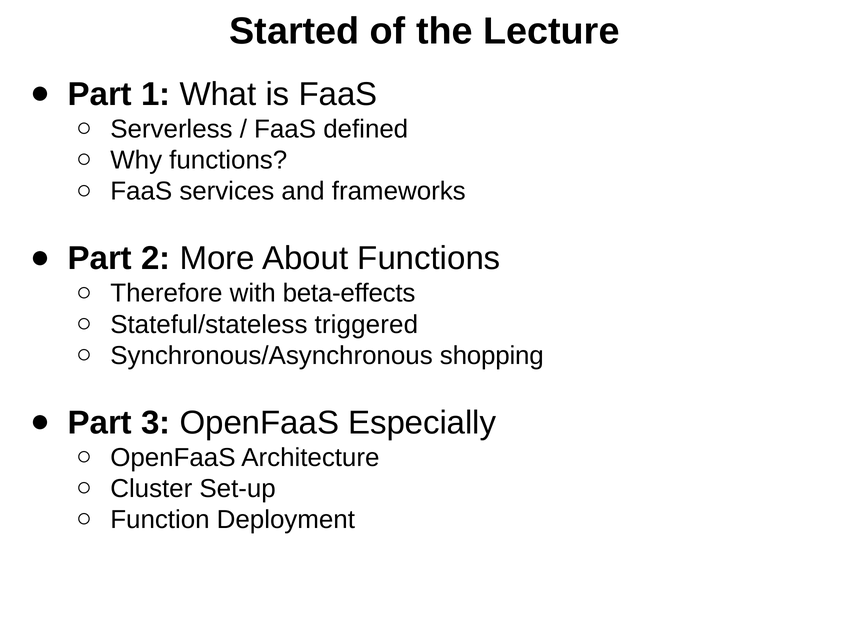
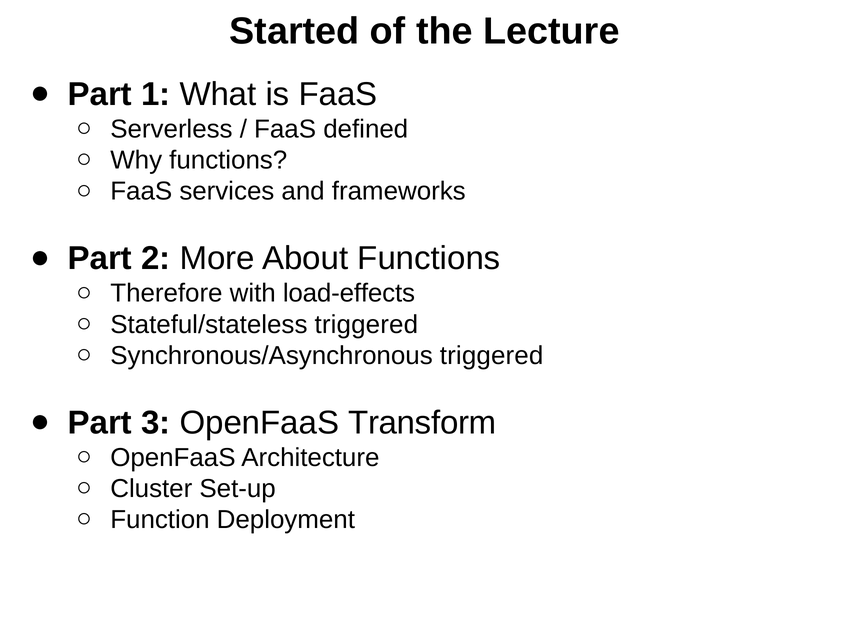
beta-effects: beta-effects -> load-effects
Synchronous/Asynchronous shopping: shopping -> triggered
Especially: Especially -> Transform
